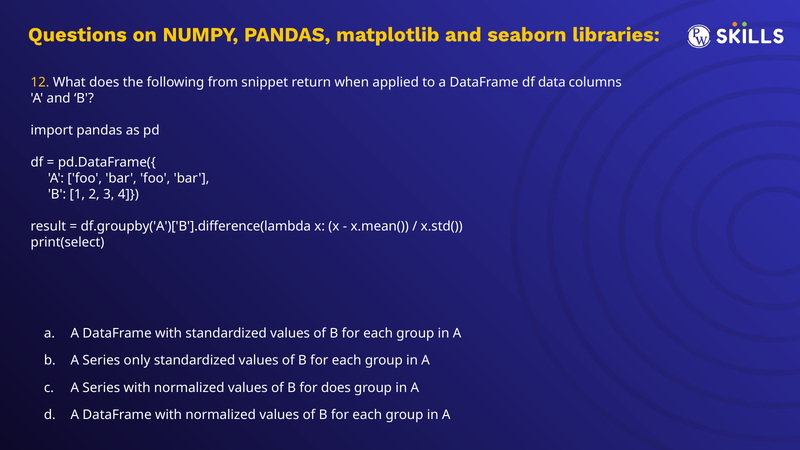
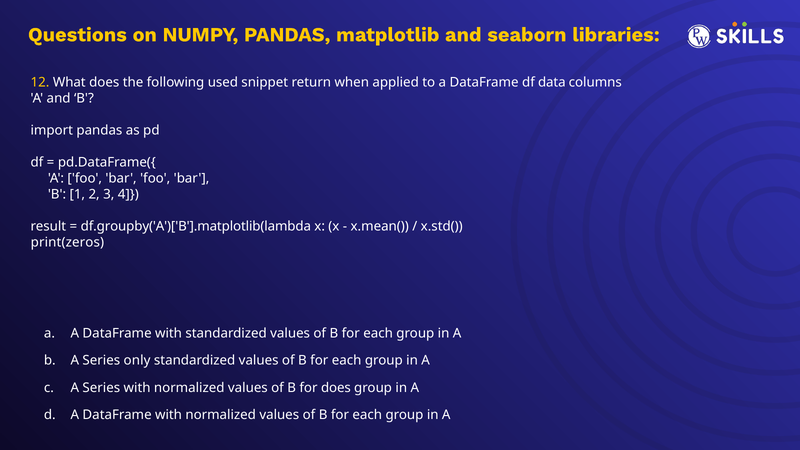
from: from -> used
df.groupby('A')['B'].difference(lambda: df.groupby('A')['B'].difference(lambda -> df.groupby('A')['B'].matplotlib(lambda
print(select: print(select -> print(zeros
